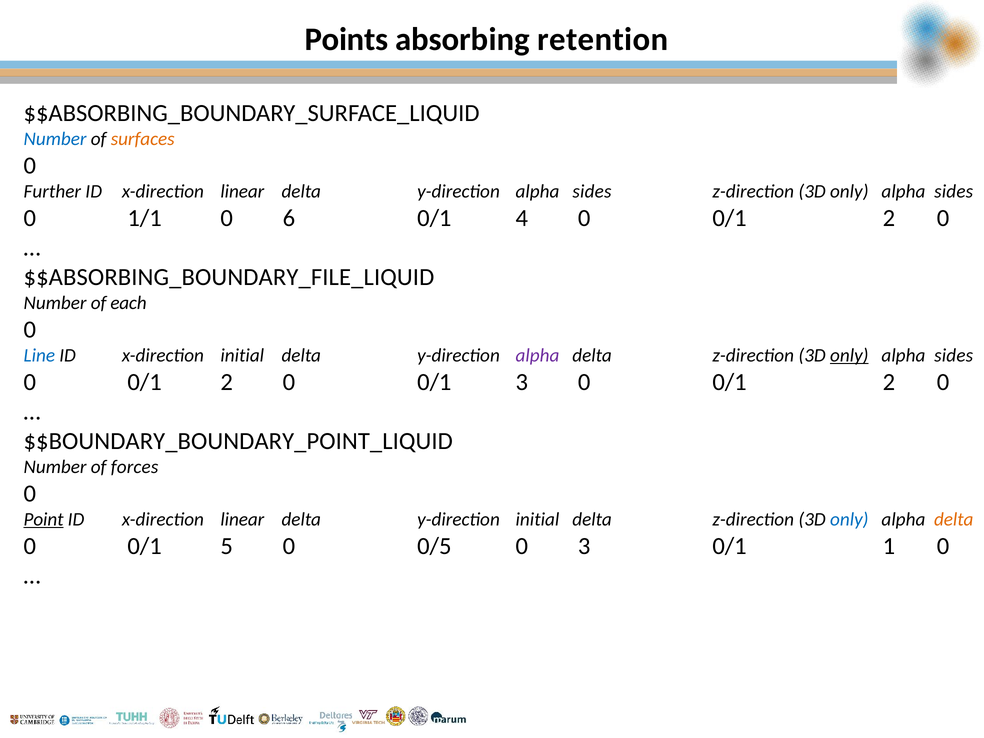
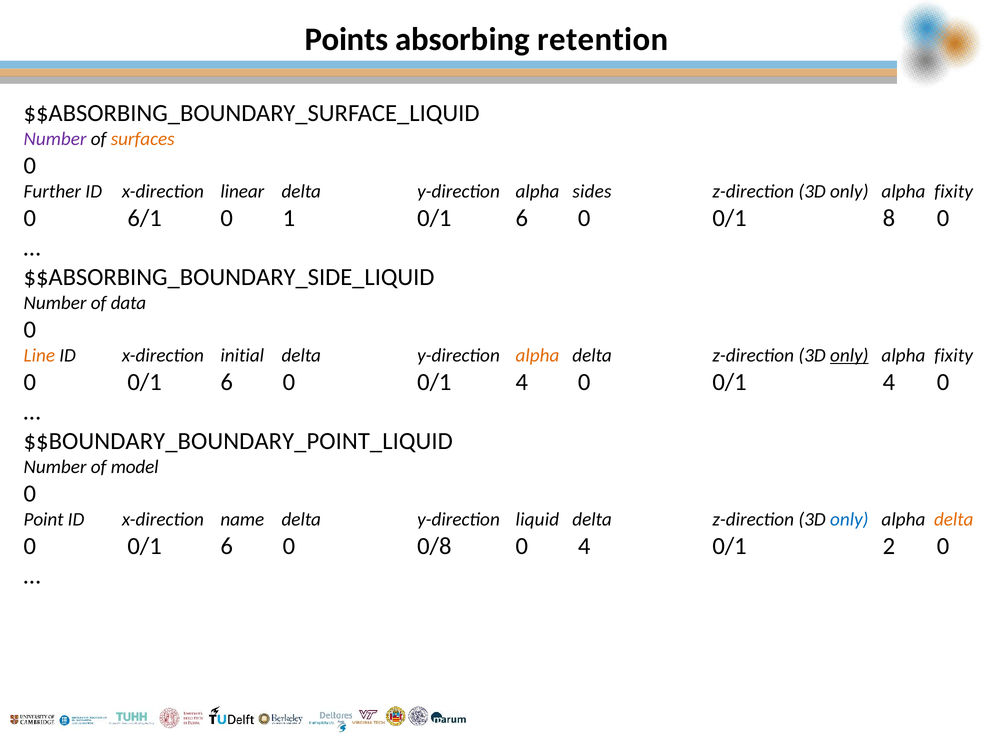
Number at (55, 139) colour: blue -> purple
sides at (954, 191): sides -> fixity
1/1: 1/1 -> 6/1
6: 6 -> 1
4 at (522, 218): 4 -> 6
2 at (889, 218): 2 -> 8
$$ABSORBING_BOUNDARY_FILE_LIQUID: $$ABSORBING_BOUNDARY_FILE_LIQUID -> $$ABSORBING_BOUNDARY_SIDE_LIQUID
each: each -> data
Line colour: blue -> orange
alpha at (537, 355) colour: purple -> orange
sides at (954, 355): sides -> fixity
2 at (227, 382): 2 -> 6
3 at (522, 382): 3 -> 4
2 at (889, 382): 2 -> 4
forces: forces -> model
Point underline: present -> none
linear at (242, 519): linear -> name
y-direction initial: initial -> liquid
5 at (227, 546): 5 -> 6
0/5: 0/5 -> 0/8
0 3: 3 -> 4
1: 1 -> 2
